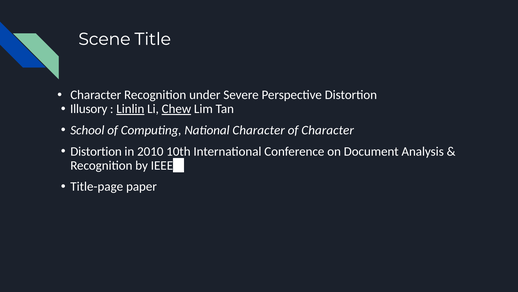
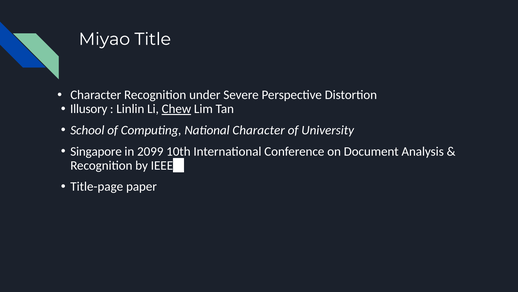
Scene: Scene -> Miyao
Linlin underline: present -> none
of Character: Character -> University
Distortion at (96, 151): Distortion -> Singapore
2010: 2010 -> 2099
